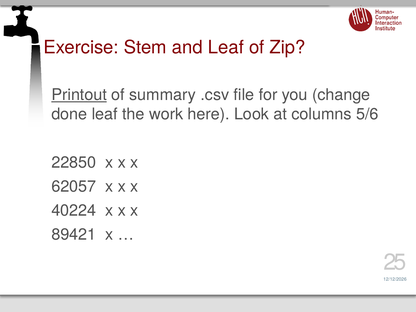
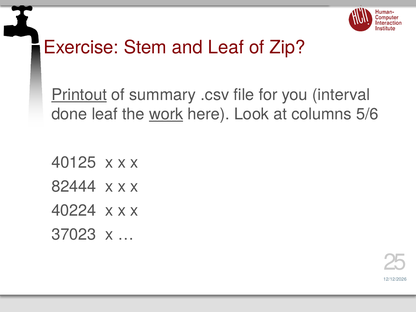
change: change -> interval
work underline: none -> present
22850: 22850 -> 40125
62057: 62057 -> 82444
89421: 89421 -> 37023
